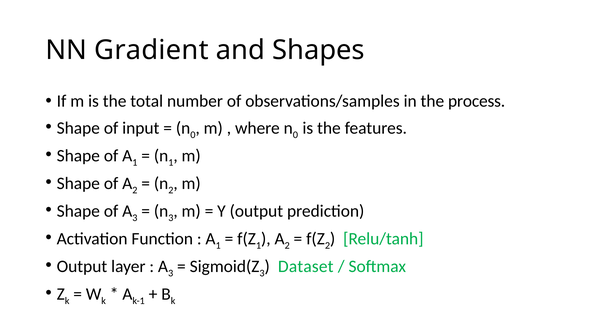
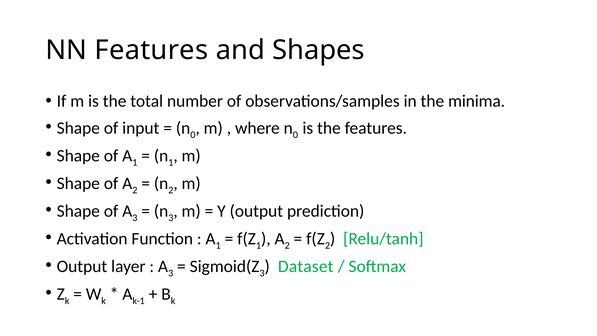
NN Gradient: Gradient -> Features
process: process -> minima
